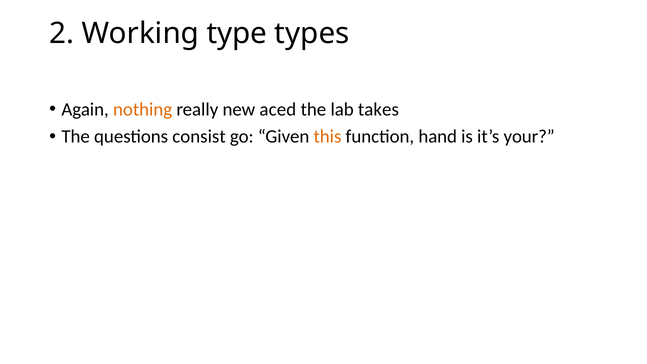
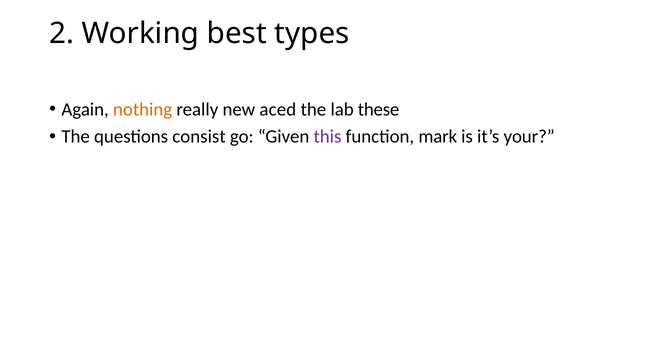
type: type -> best
takes: takes -> these
this colour: orange -> purple
hand: hand -> mark
